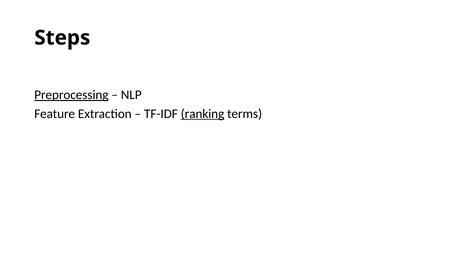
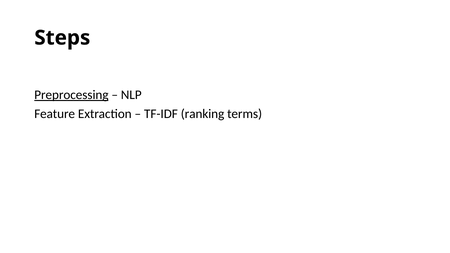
ranking underline: present -> none
